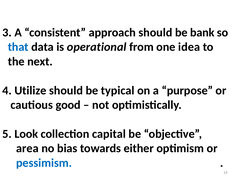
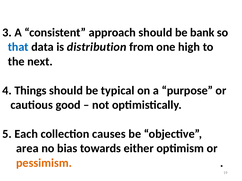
operational: operational -> distribution
idea: idea -> high
Utilize: Utilize -> Things
Look: Look -> Each
capital: capital -> causes
pessimism colour: blue -> orange
